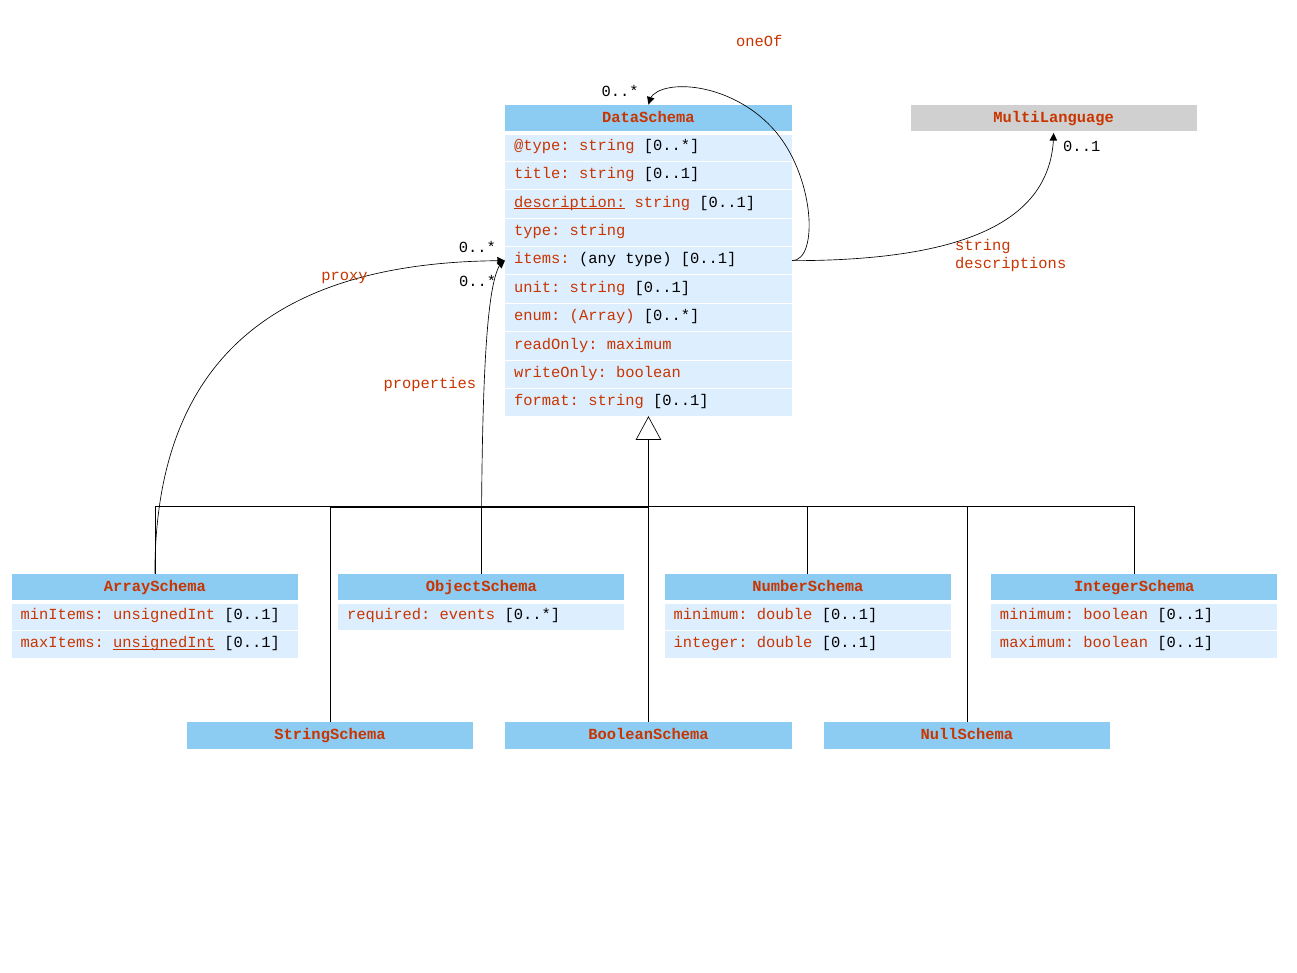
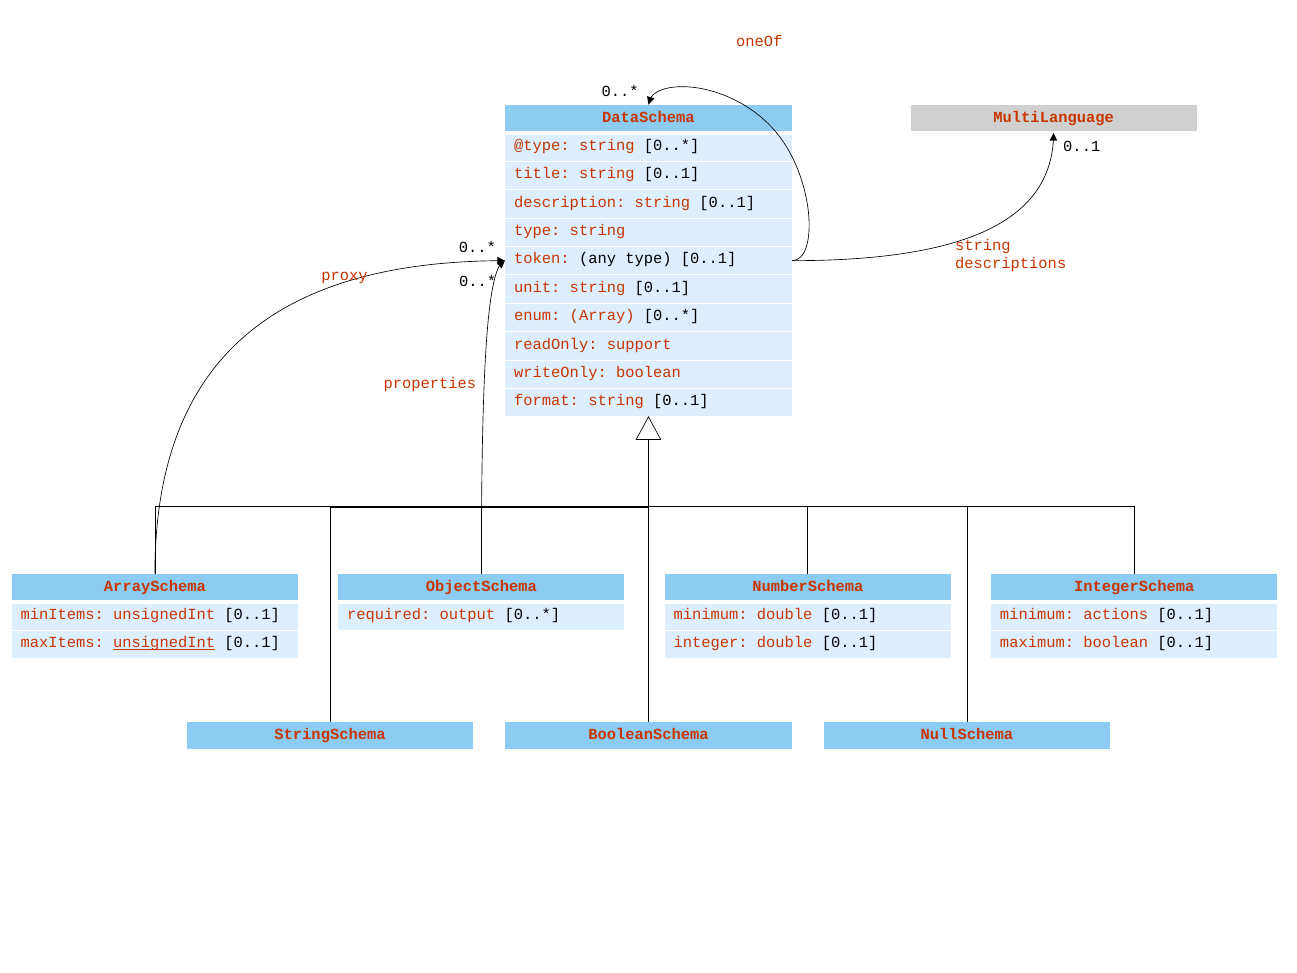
description underline: present -> none
items: items -> token
readOnly maximum: maximum -> support
events: events -> output
minimum boolean: boolean -> actions
